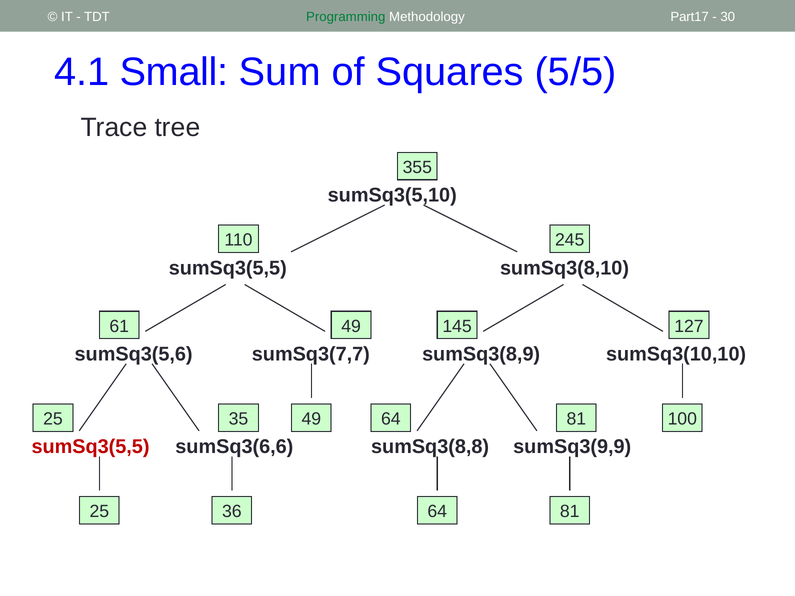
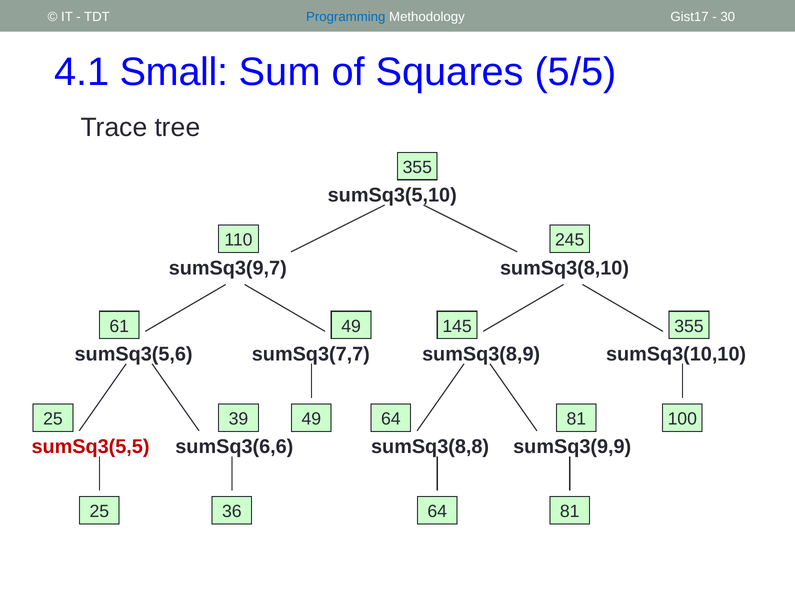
Programming colour: green -> blue
Part17: Part17 -> Gist17
sumSq3(5,5 at (228, 268): sumSq3(5,5 -> sumSq3(9,7
145 127: 127 -> 355
35: 35 -> 39
